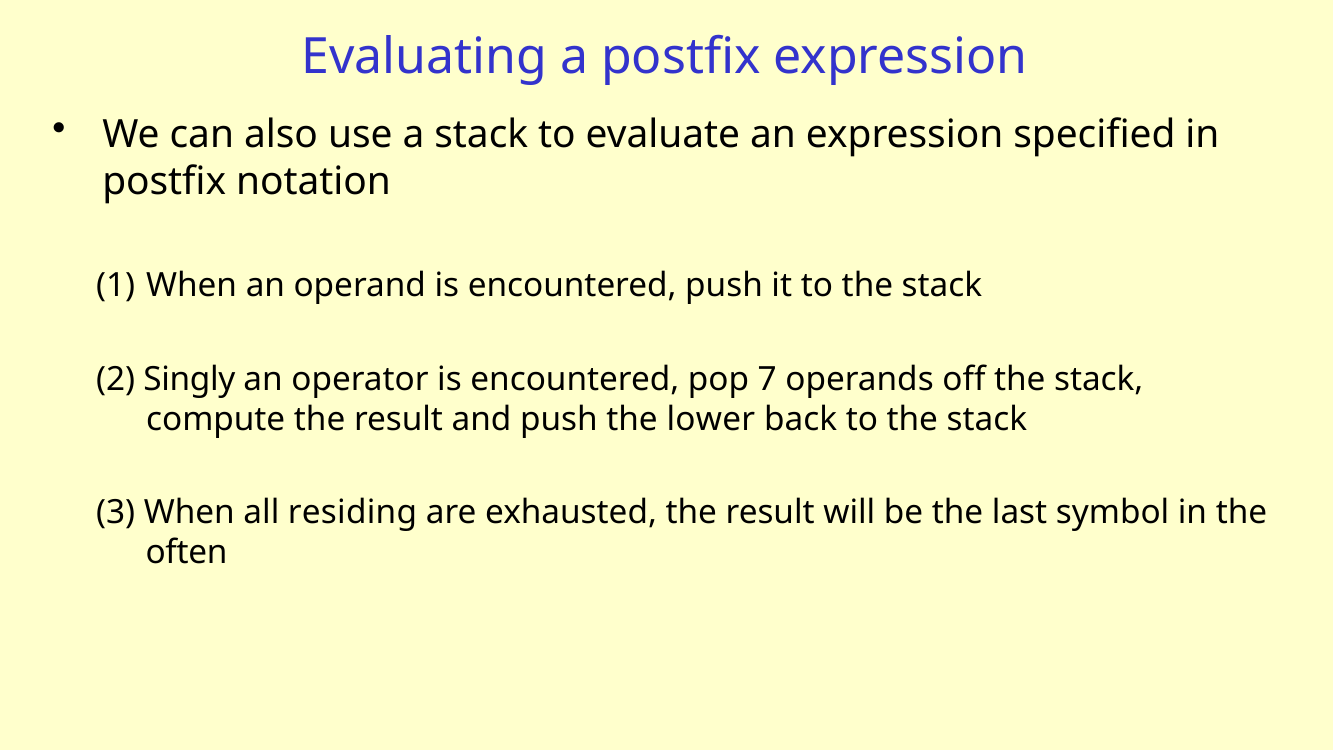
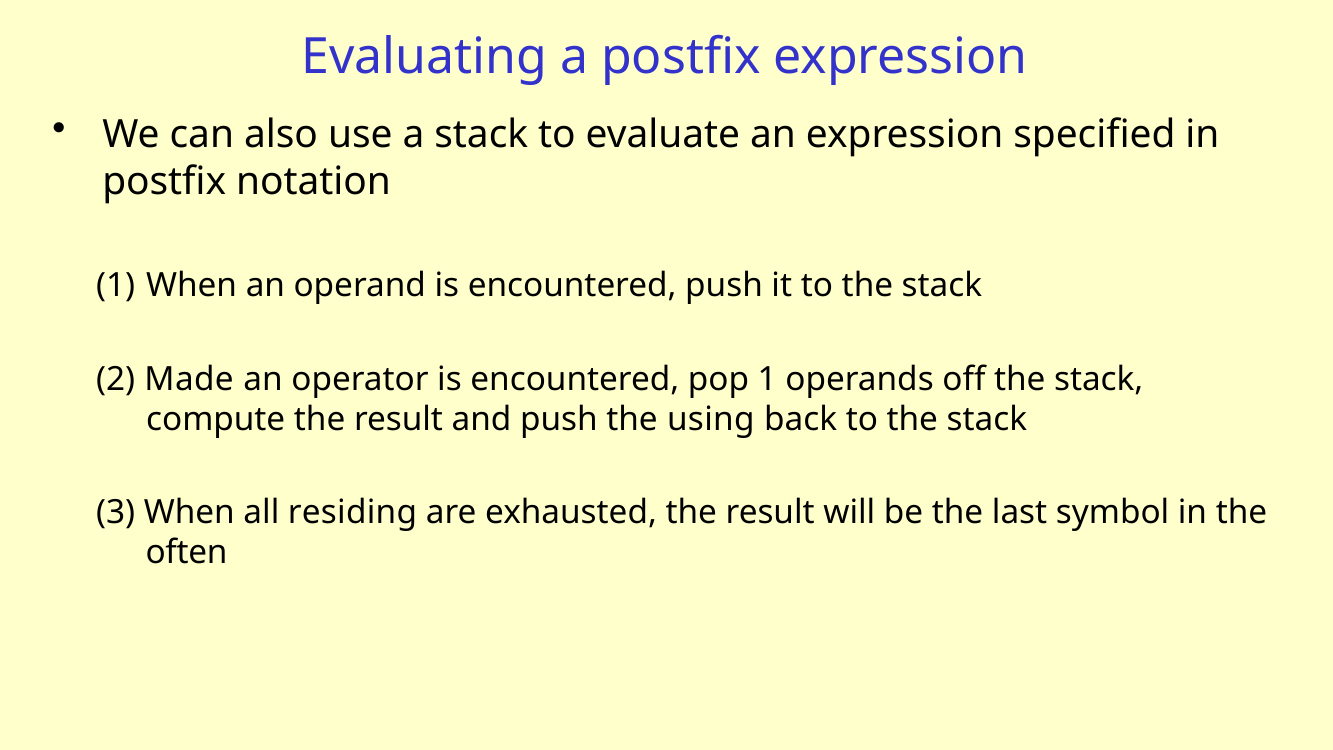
Singly: Singly -> Made
pop 7: 7 -> 1
lower: lower -> using
